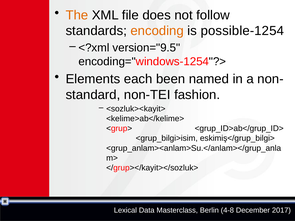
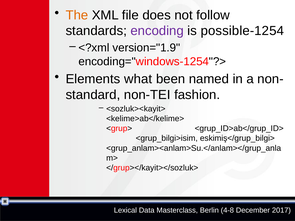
encoding colour: orange -> purple
version="9.5: version="9.5 -> version="1.9
each: each -> what
